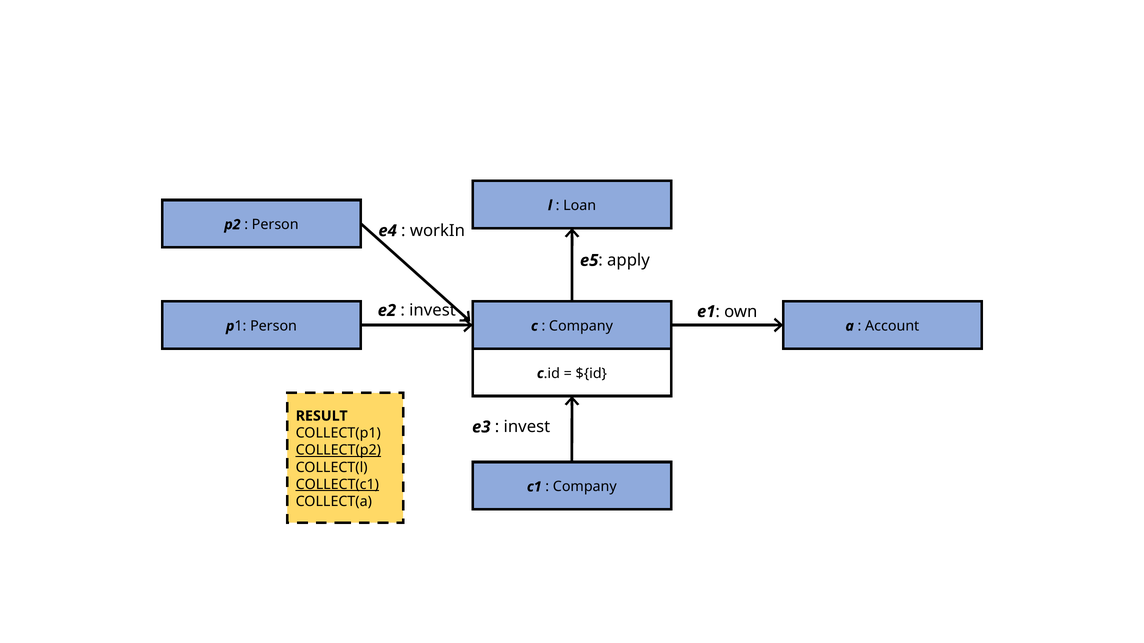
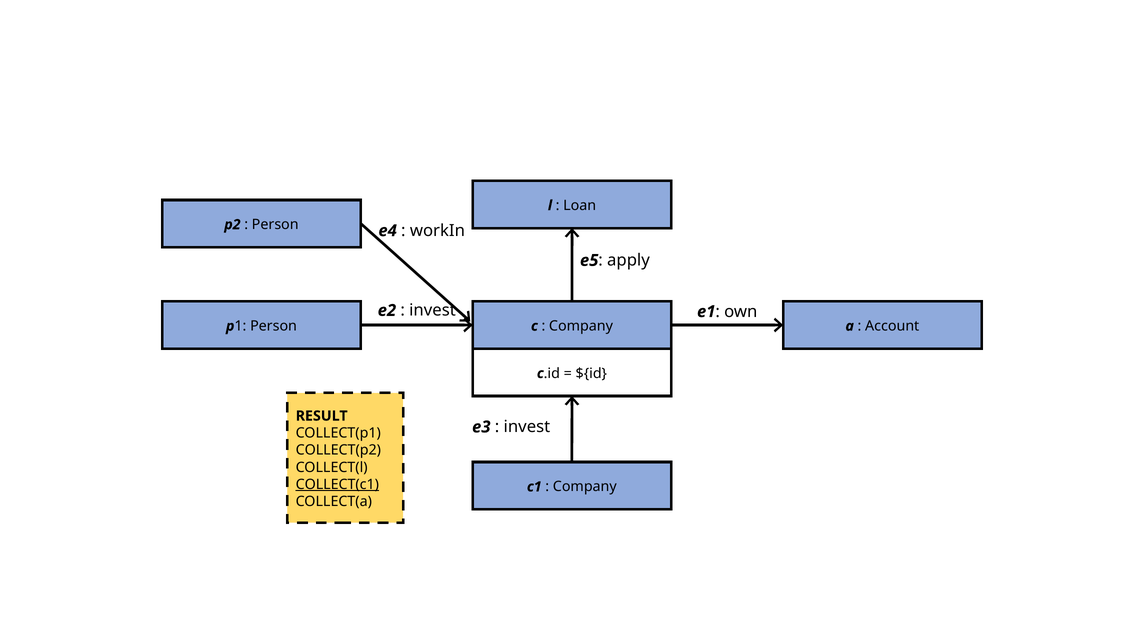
COLLECT(p2 underline: present -> none
